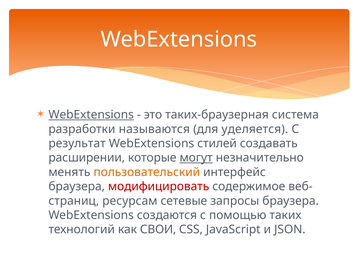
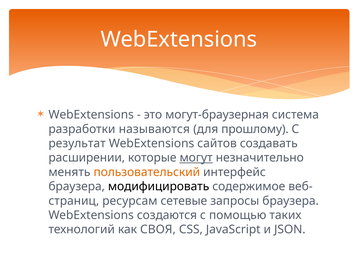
WebExtensions at (91, 115) underline: present -> none
таких-браузерная: таких-браузерная -> могут-браузерная
уделяется: уделяется -> прошлому
стилей: стилей -> сайтов
модифицировать colour: red -> black
СВОИ: СВОИ -> СВОЯ
